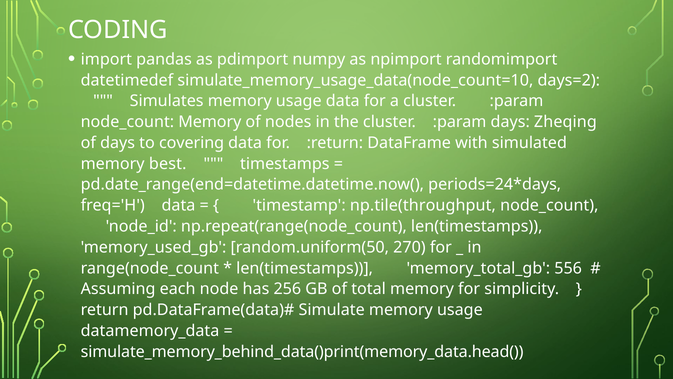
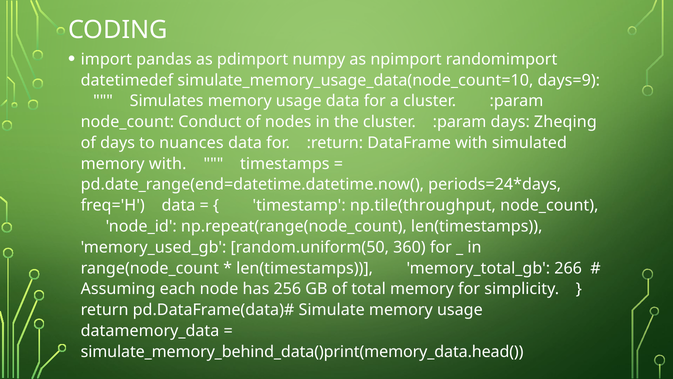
days=2: days=2 -> days=9
node_count Memory: Memory -> Conduct
covering: covering -> nuances
memory best: best -> with
270: 270 -> 360
556: 556 -> 266
